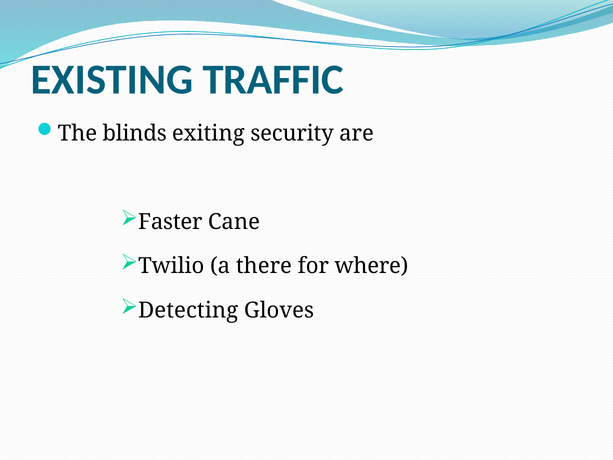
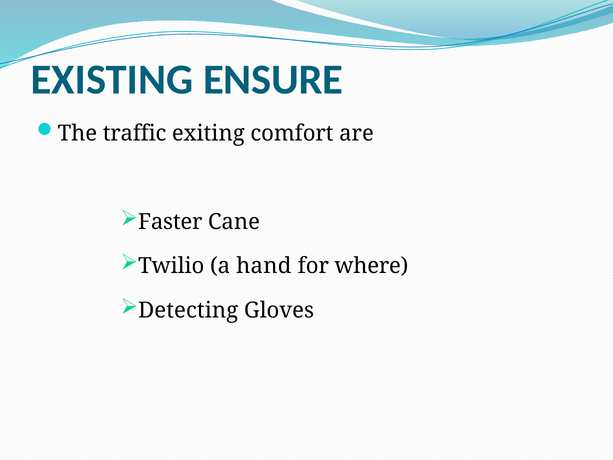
TRAFFIC: TRAFFIC -> ENSURE
blinds: blinds -> traffic
security: security -> comfort
there: there -> hand
